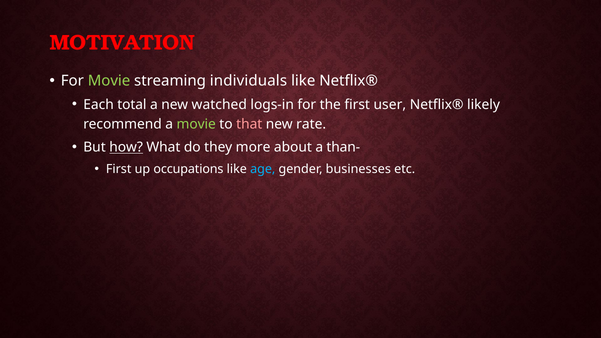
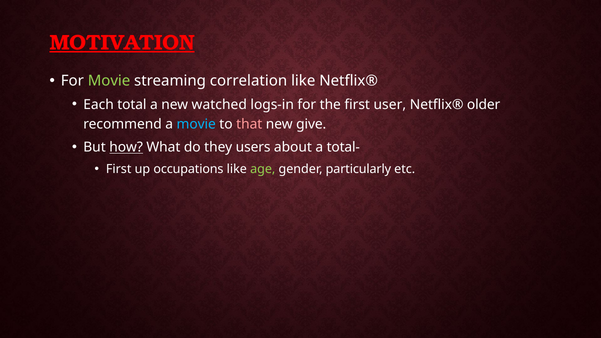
MOTIVATION underline: none -> present
individuals: individuals -> correlation
likely: likely -> older
movie at (196, 124) colour: light green -> light blue
rate: rate -> give
more: more -> users
than-: than- -> total-
age colour: light blue -> light green
businesses: businesses -> particularly
